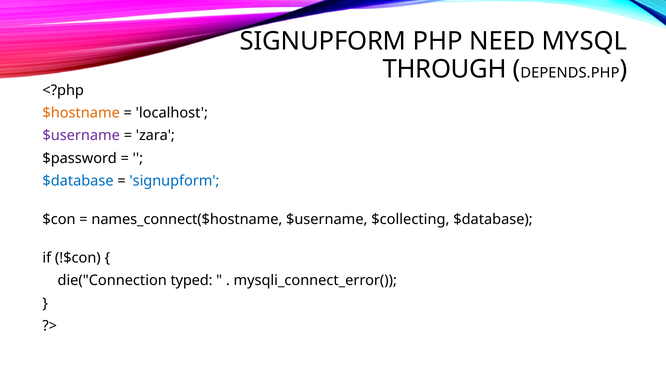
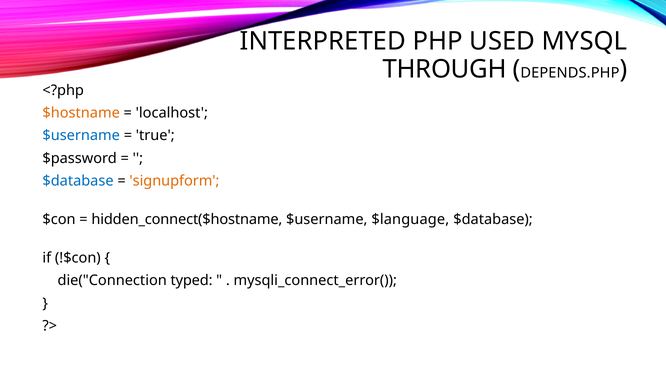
SIGNUPFORM at (323, 41): SIGNUPFORM -> INTERPRETED
NEED: NEED -> USED
$username at (81, 135) colour: purple -> blue
zara: zara -> true
signupform at (174, 181) colour: blue -> orange
names_connect($hostname: names_connect($hostname -> hidden_connect($hostname
$collecting: $collecting -> $language
